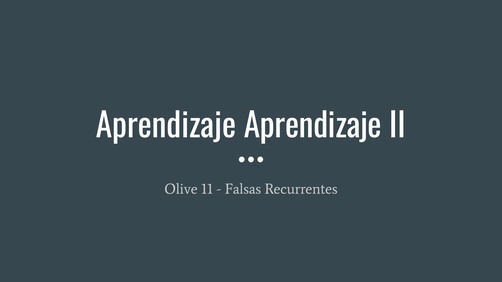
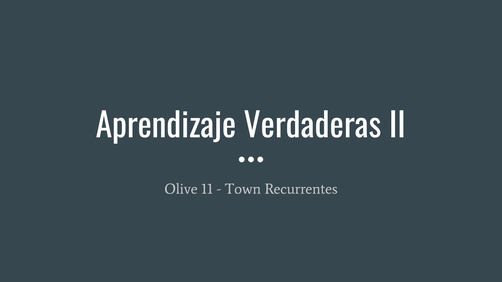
Aprendizaje Aprendizaje: Aprendizaje -> Verdaderas
Falsas: Falsas -> Town
